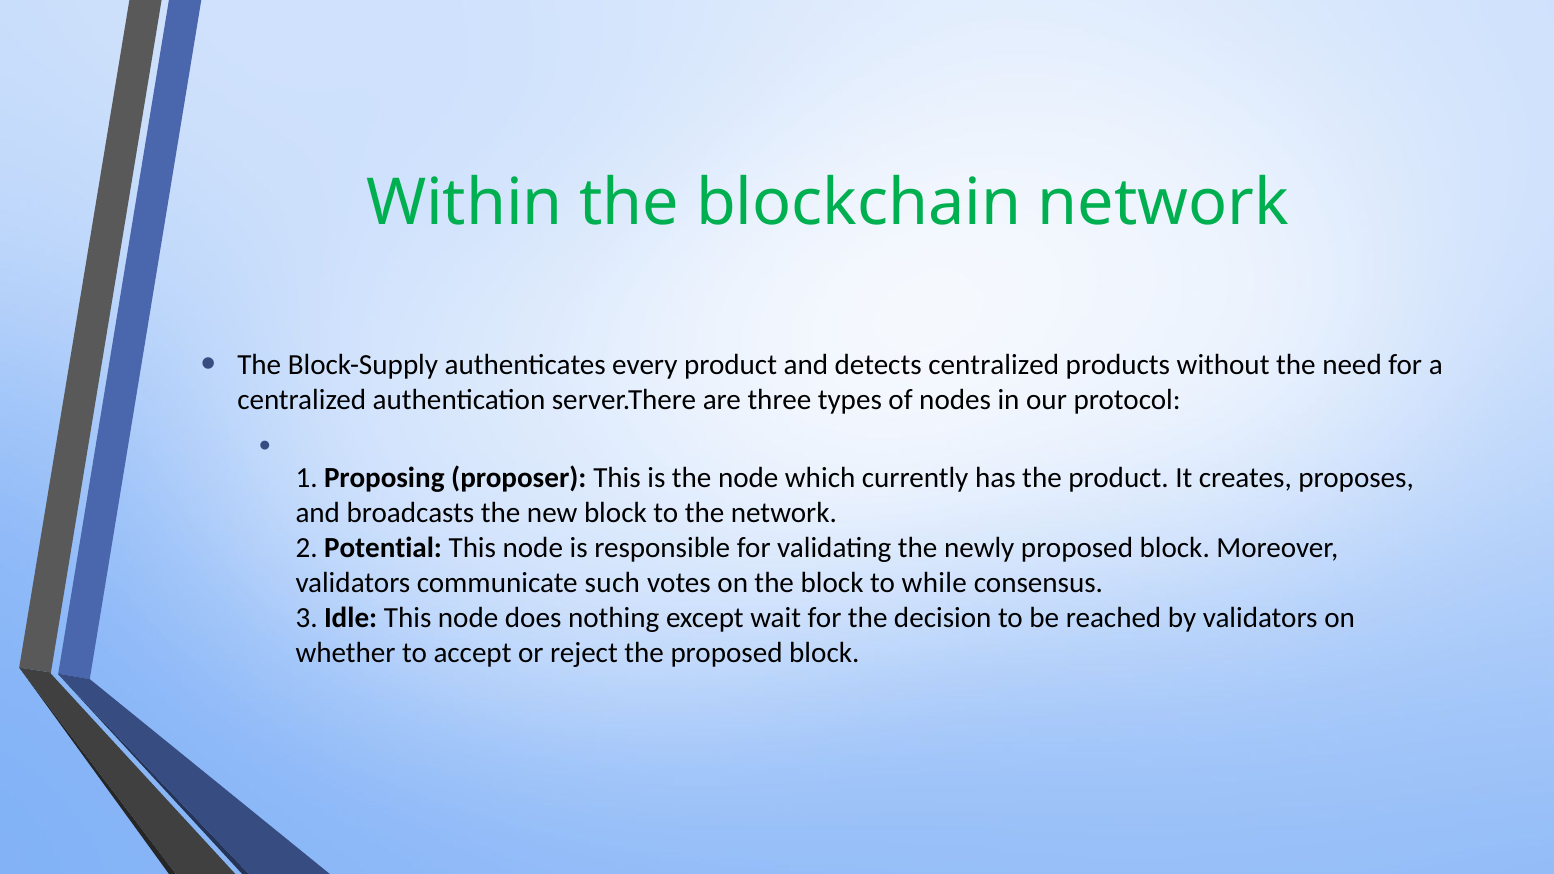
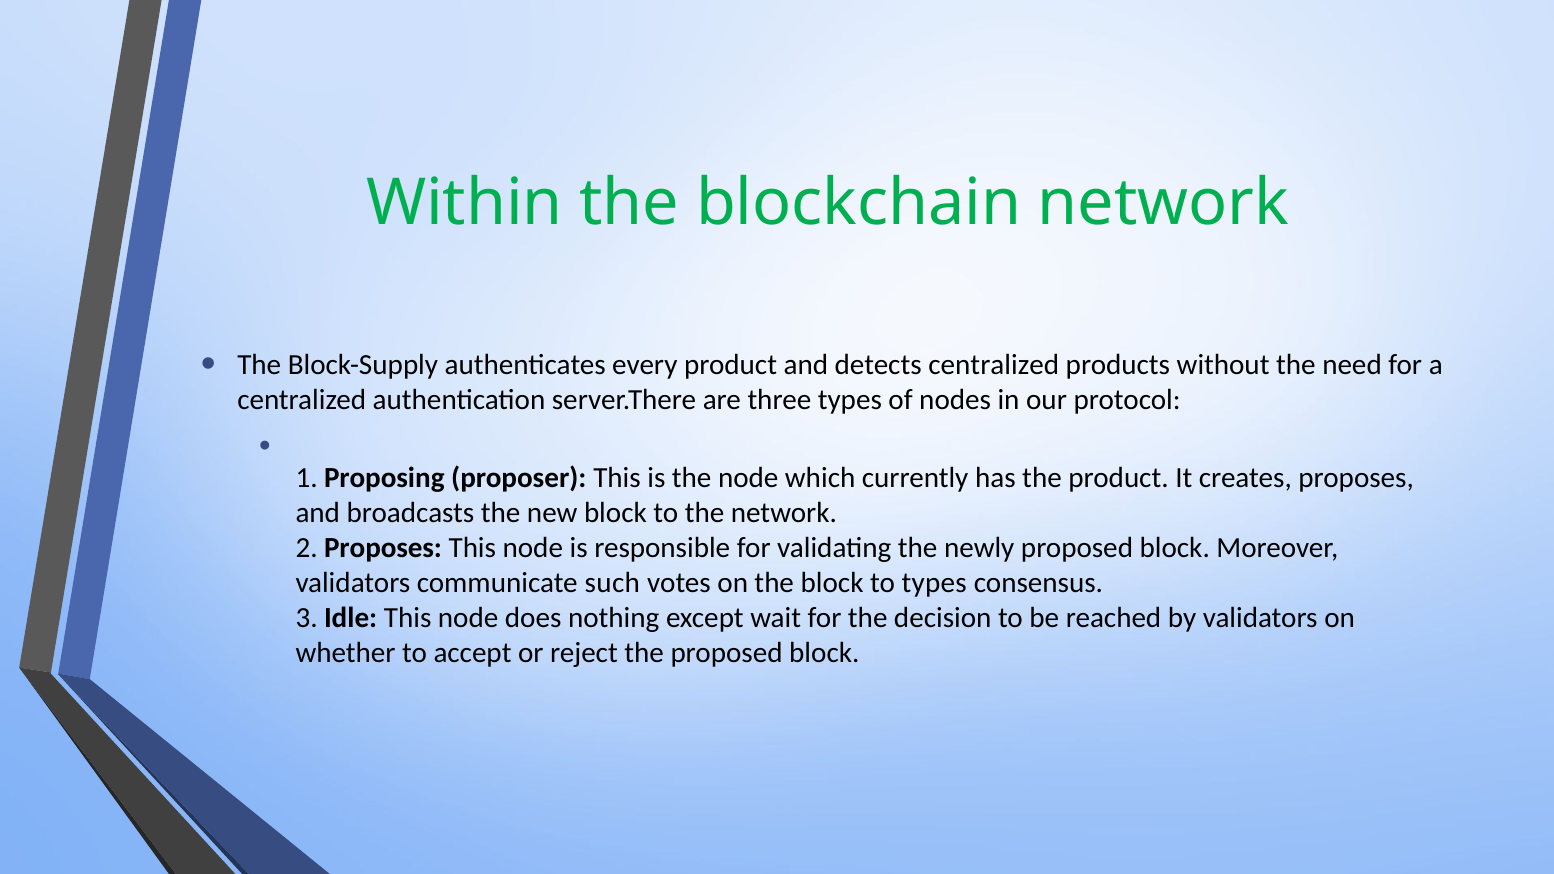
2 Potential: Potential -> Proposes
to while: while -> types
